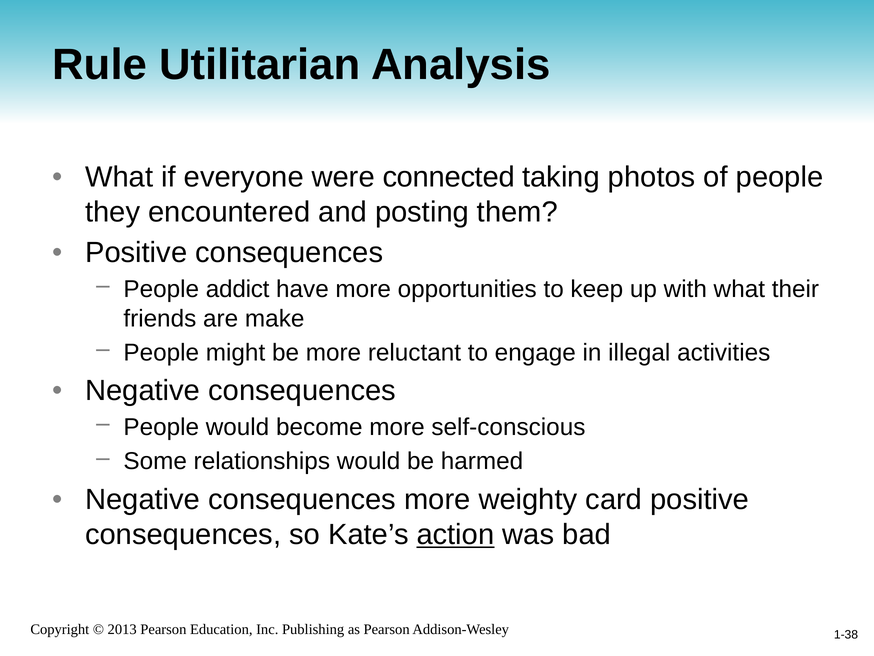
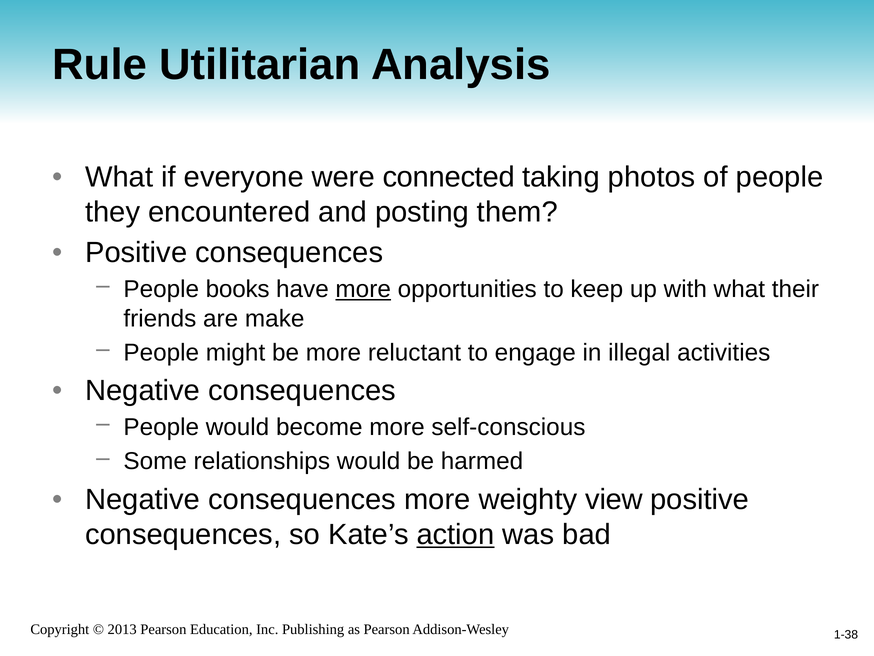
addict: addict -> books
more at (363, 289) underline: none -> present
card: card -> view
